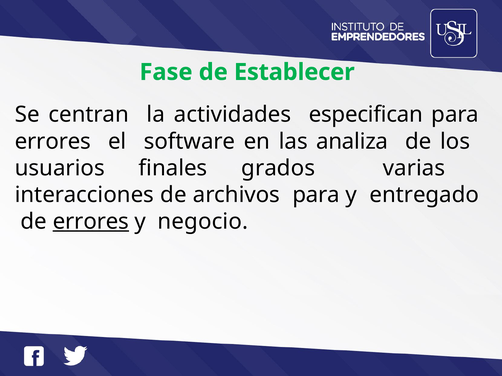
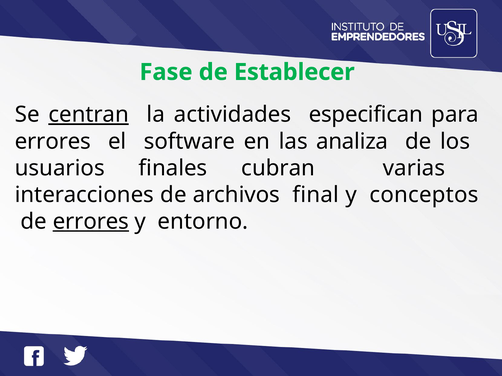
centran underline: none -> present
grados: grados -> cubran
archivos para: para -> final
entregado: entregado -> conceptos
negocio: negocio -> entorno
